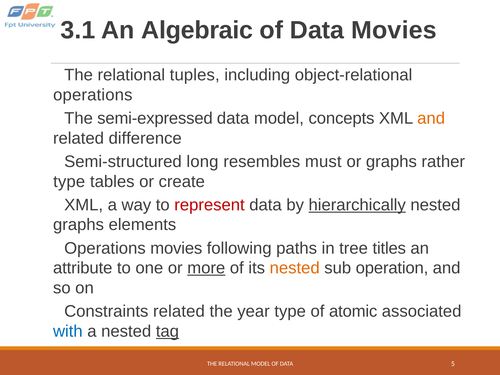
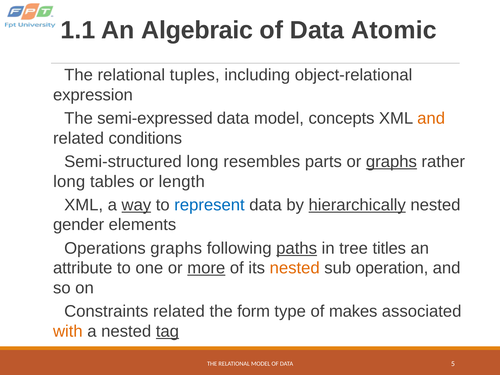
3.1: 3.1 -> 1.1
Data Movies: Movies -> Atomic
operations: operations -> expression
difference: difference -> conditions
must: must -> parts
graphs at (391, 162) underline: none -> present
type at (69, 182): type -> long
create: create -> length
way underline: none -> present
represent colour: red -> blue
graphs at (79, 225): graphs -> gender
movies at (176, 248): movies -> graphs
paths underline: none -> present
year: year -> form
atomic: atomic -> makes
with colour: blue -> orange
